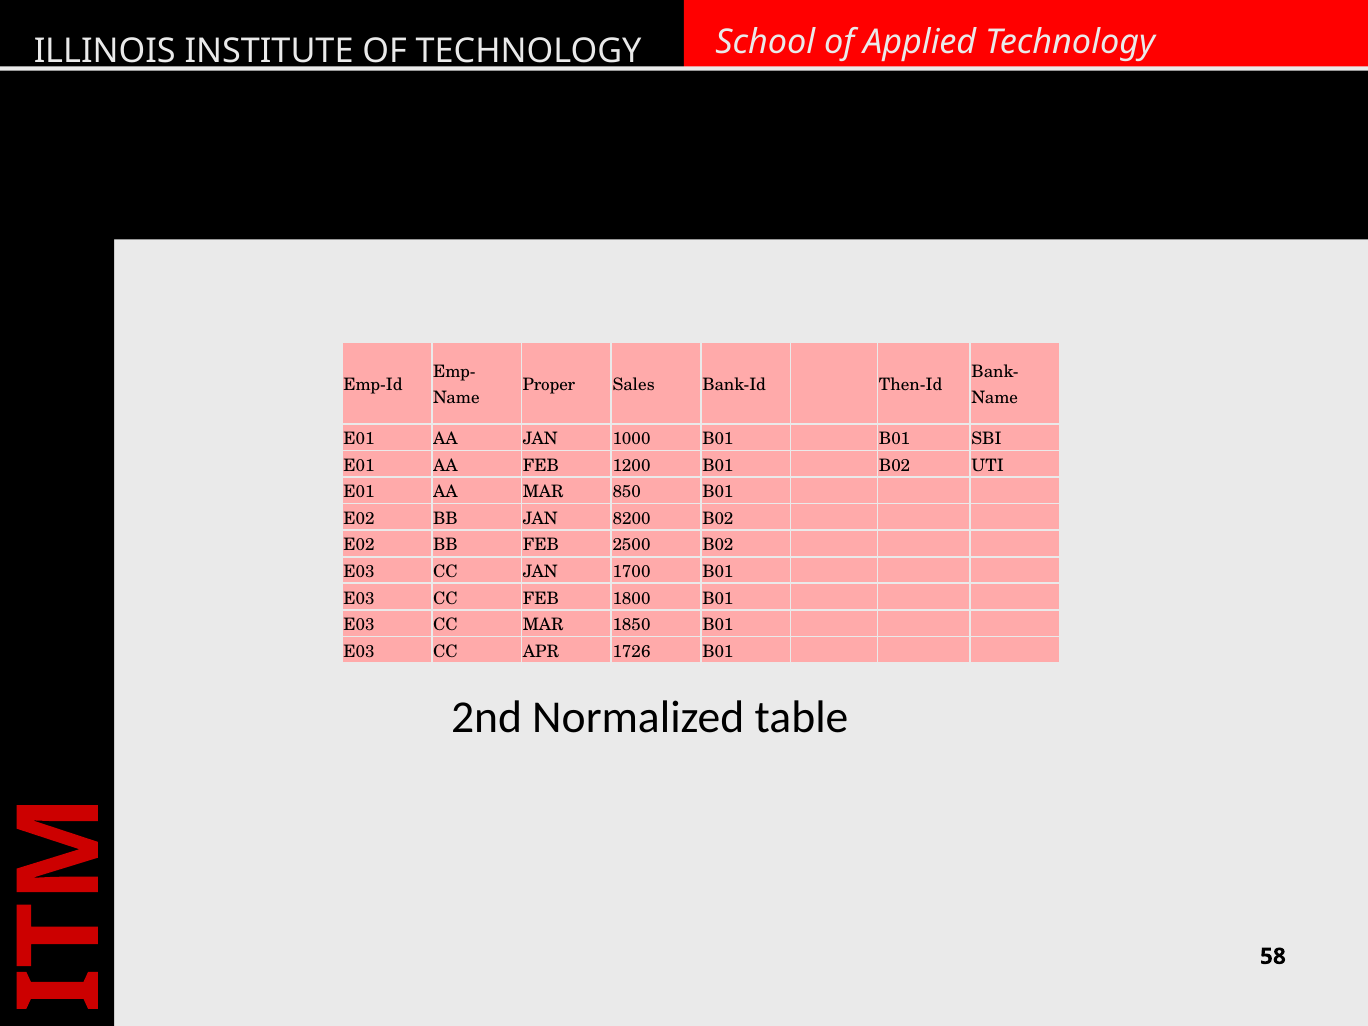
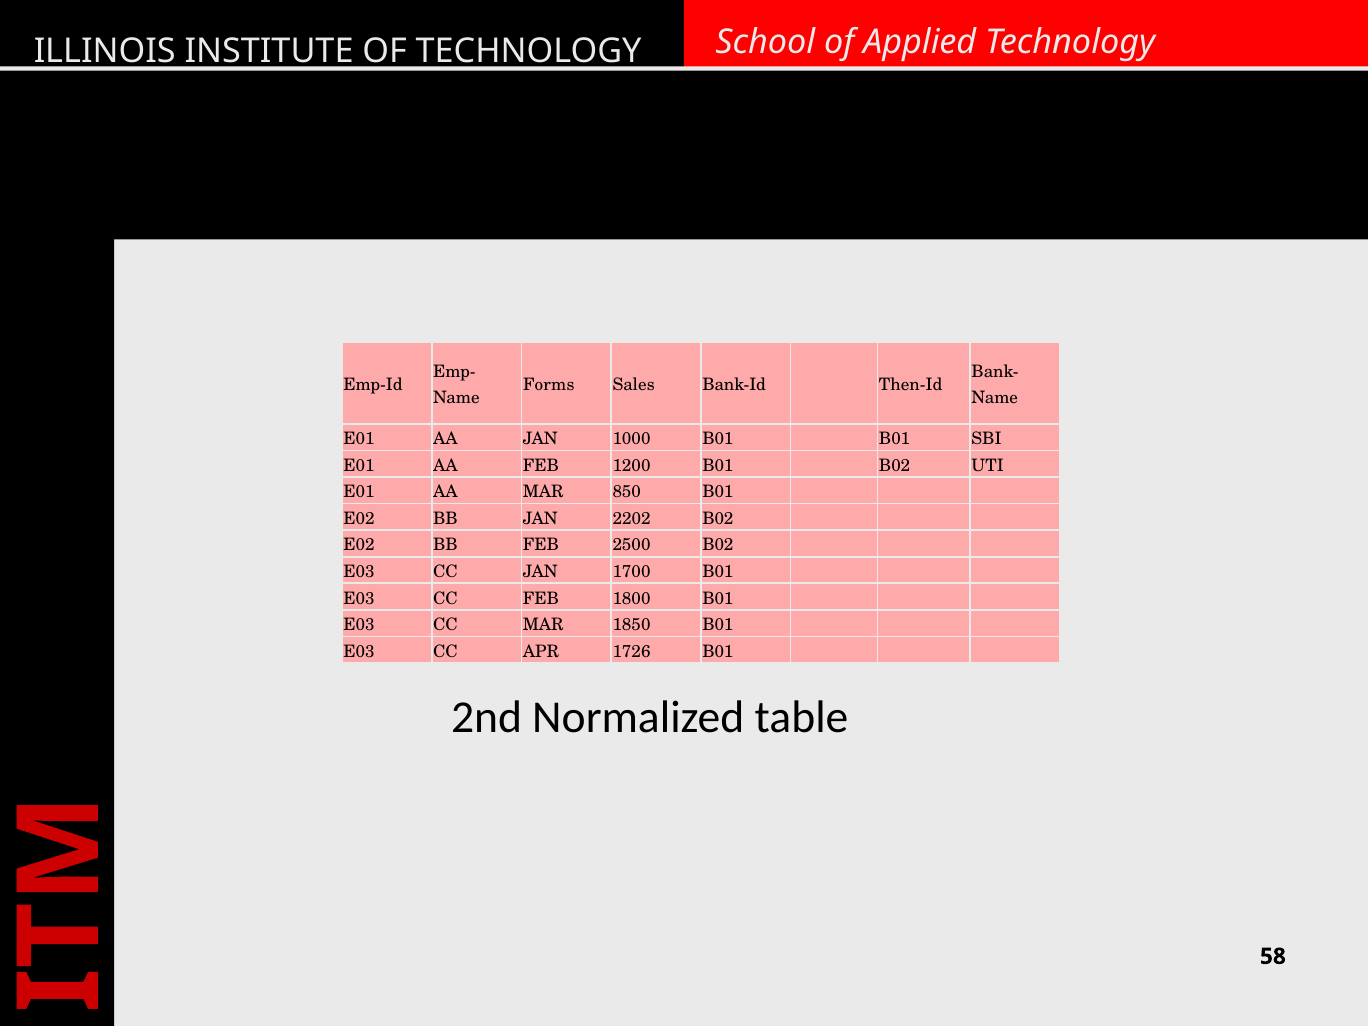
Proper: Proper -> Forms
8200: 8200 -> 2202
